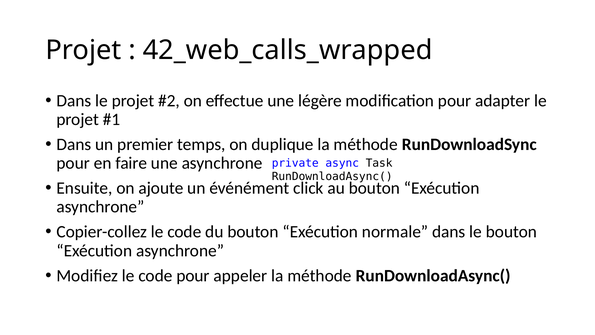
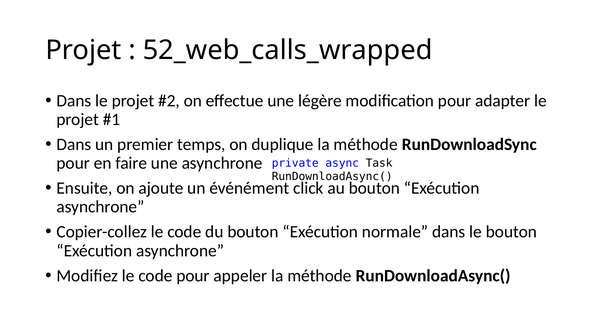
42_web_calls_wrapped: 42_web_calls_wrapped -> 52_web_calls_wrapped
